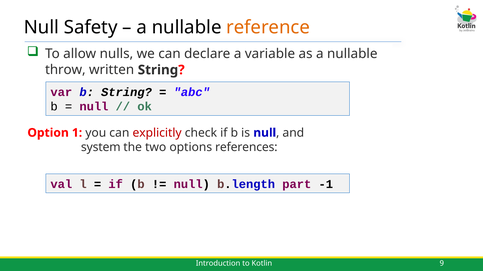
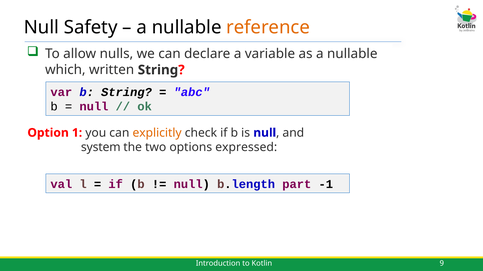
throw: throw -> which
explicitly colour: red -> orange
references: references -> expressed
